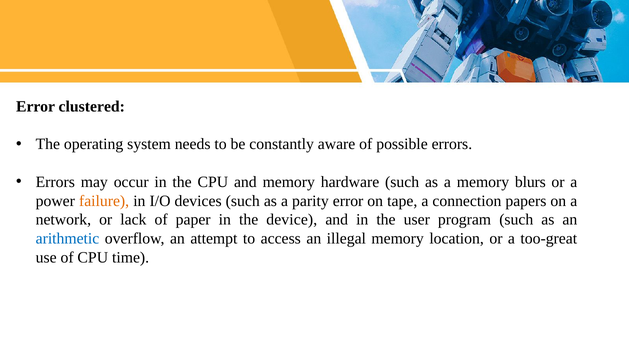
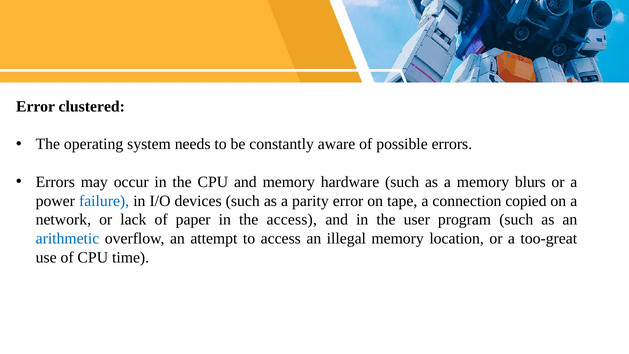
failure colour: orange -> blue
papers: papers -> copied
the device: device -> access
